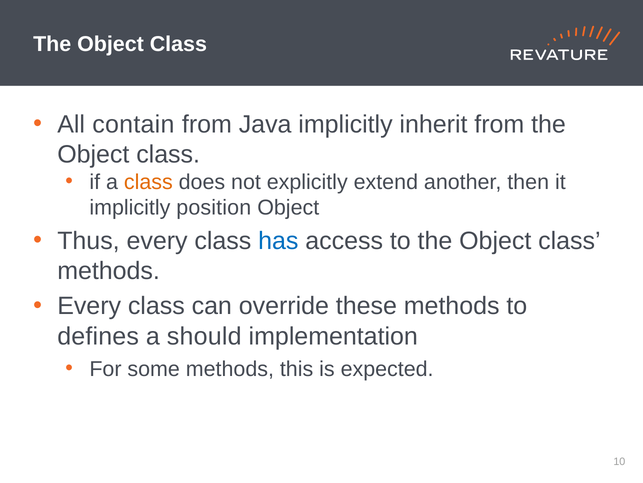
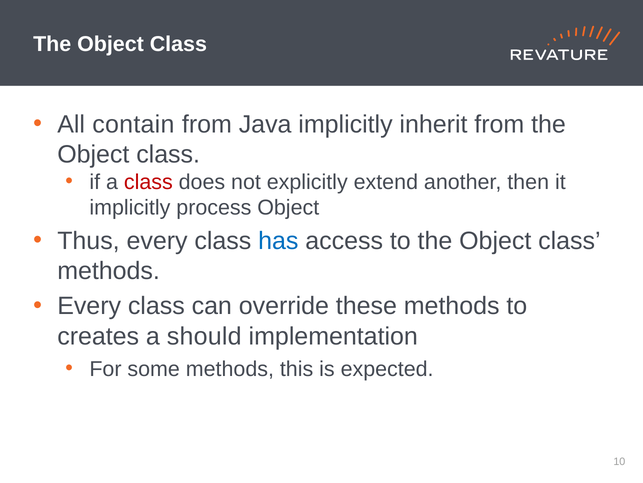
class at (148, 182) colour: orange -> red
position: position -> process
defines: defines -> creates
